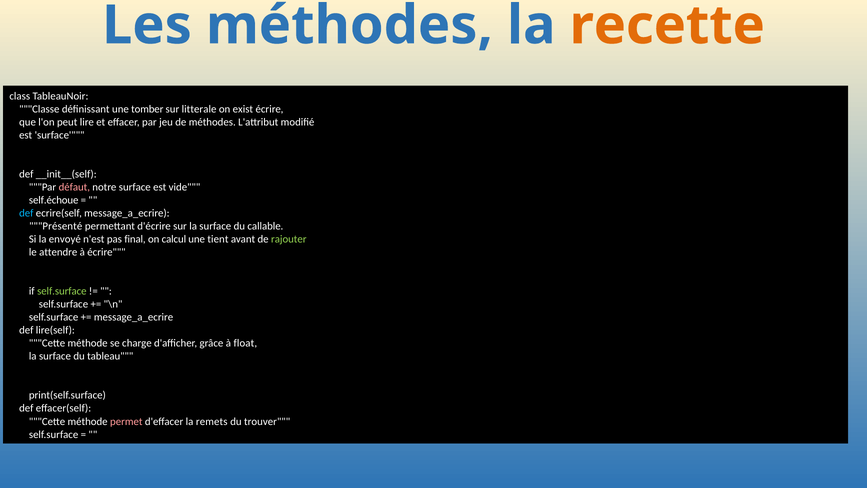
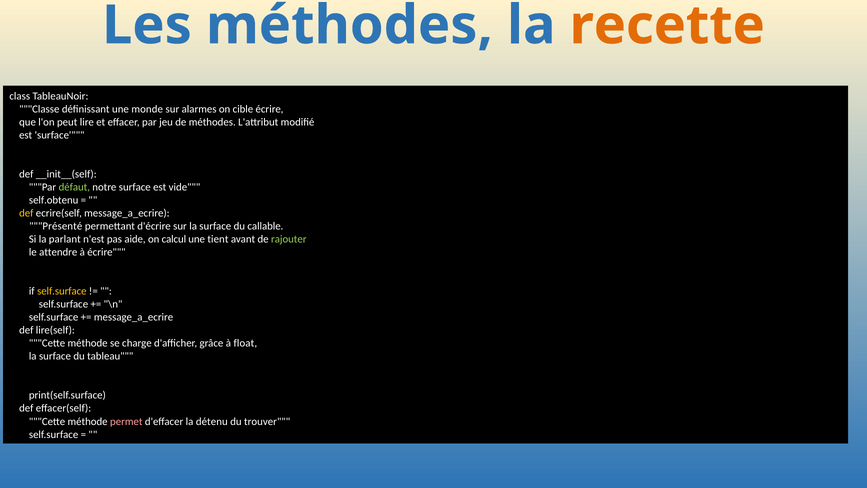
tomber: tomber -> monde
litterale: litterale -> alarmes
exist: exist -> cible
défaut colour: pink -> light green
self.échoue: self.échoue -> self.obtenu
def at (26, 213) colour: light blue -> yellow
envoyé: envoyé -> parlant
final: final -> aide
self.surface at (62, 291) colour: light green -> yellow
remets: remets -> détenu
